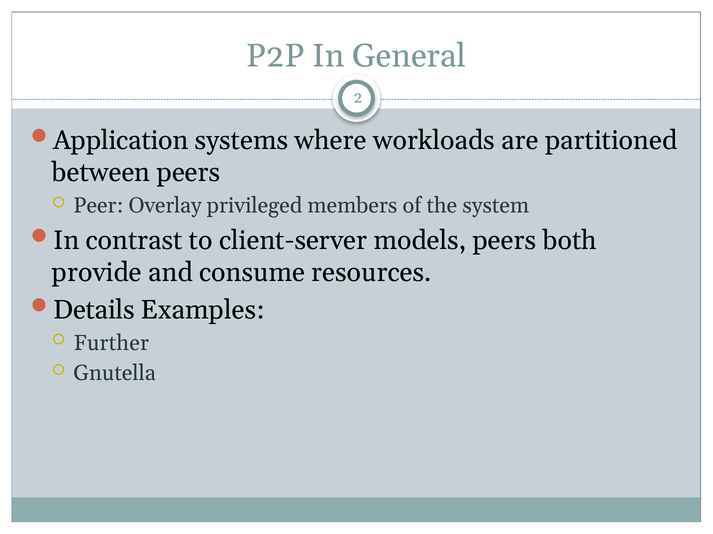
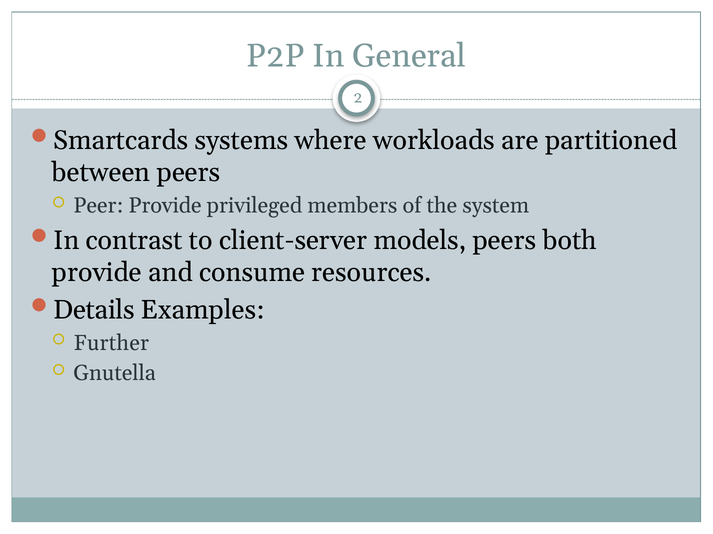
Application: Application -> Smartcards
Peer Overlay: Overlay -> Provide
